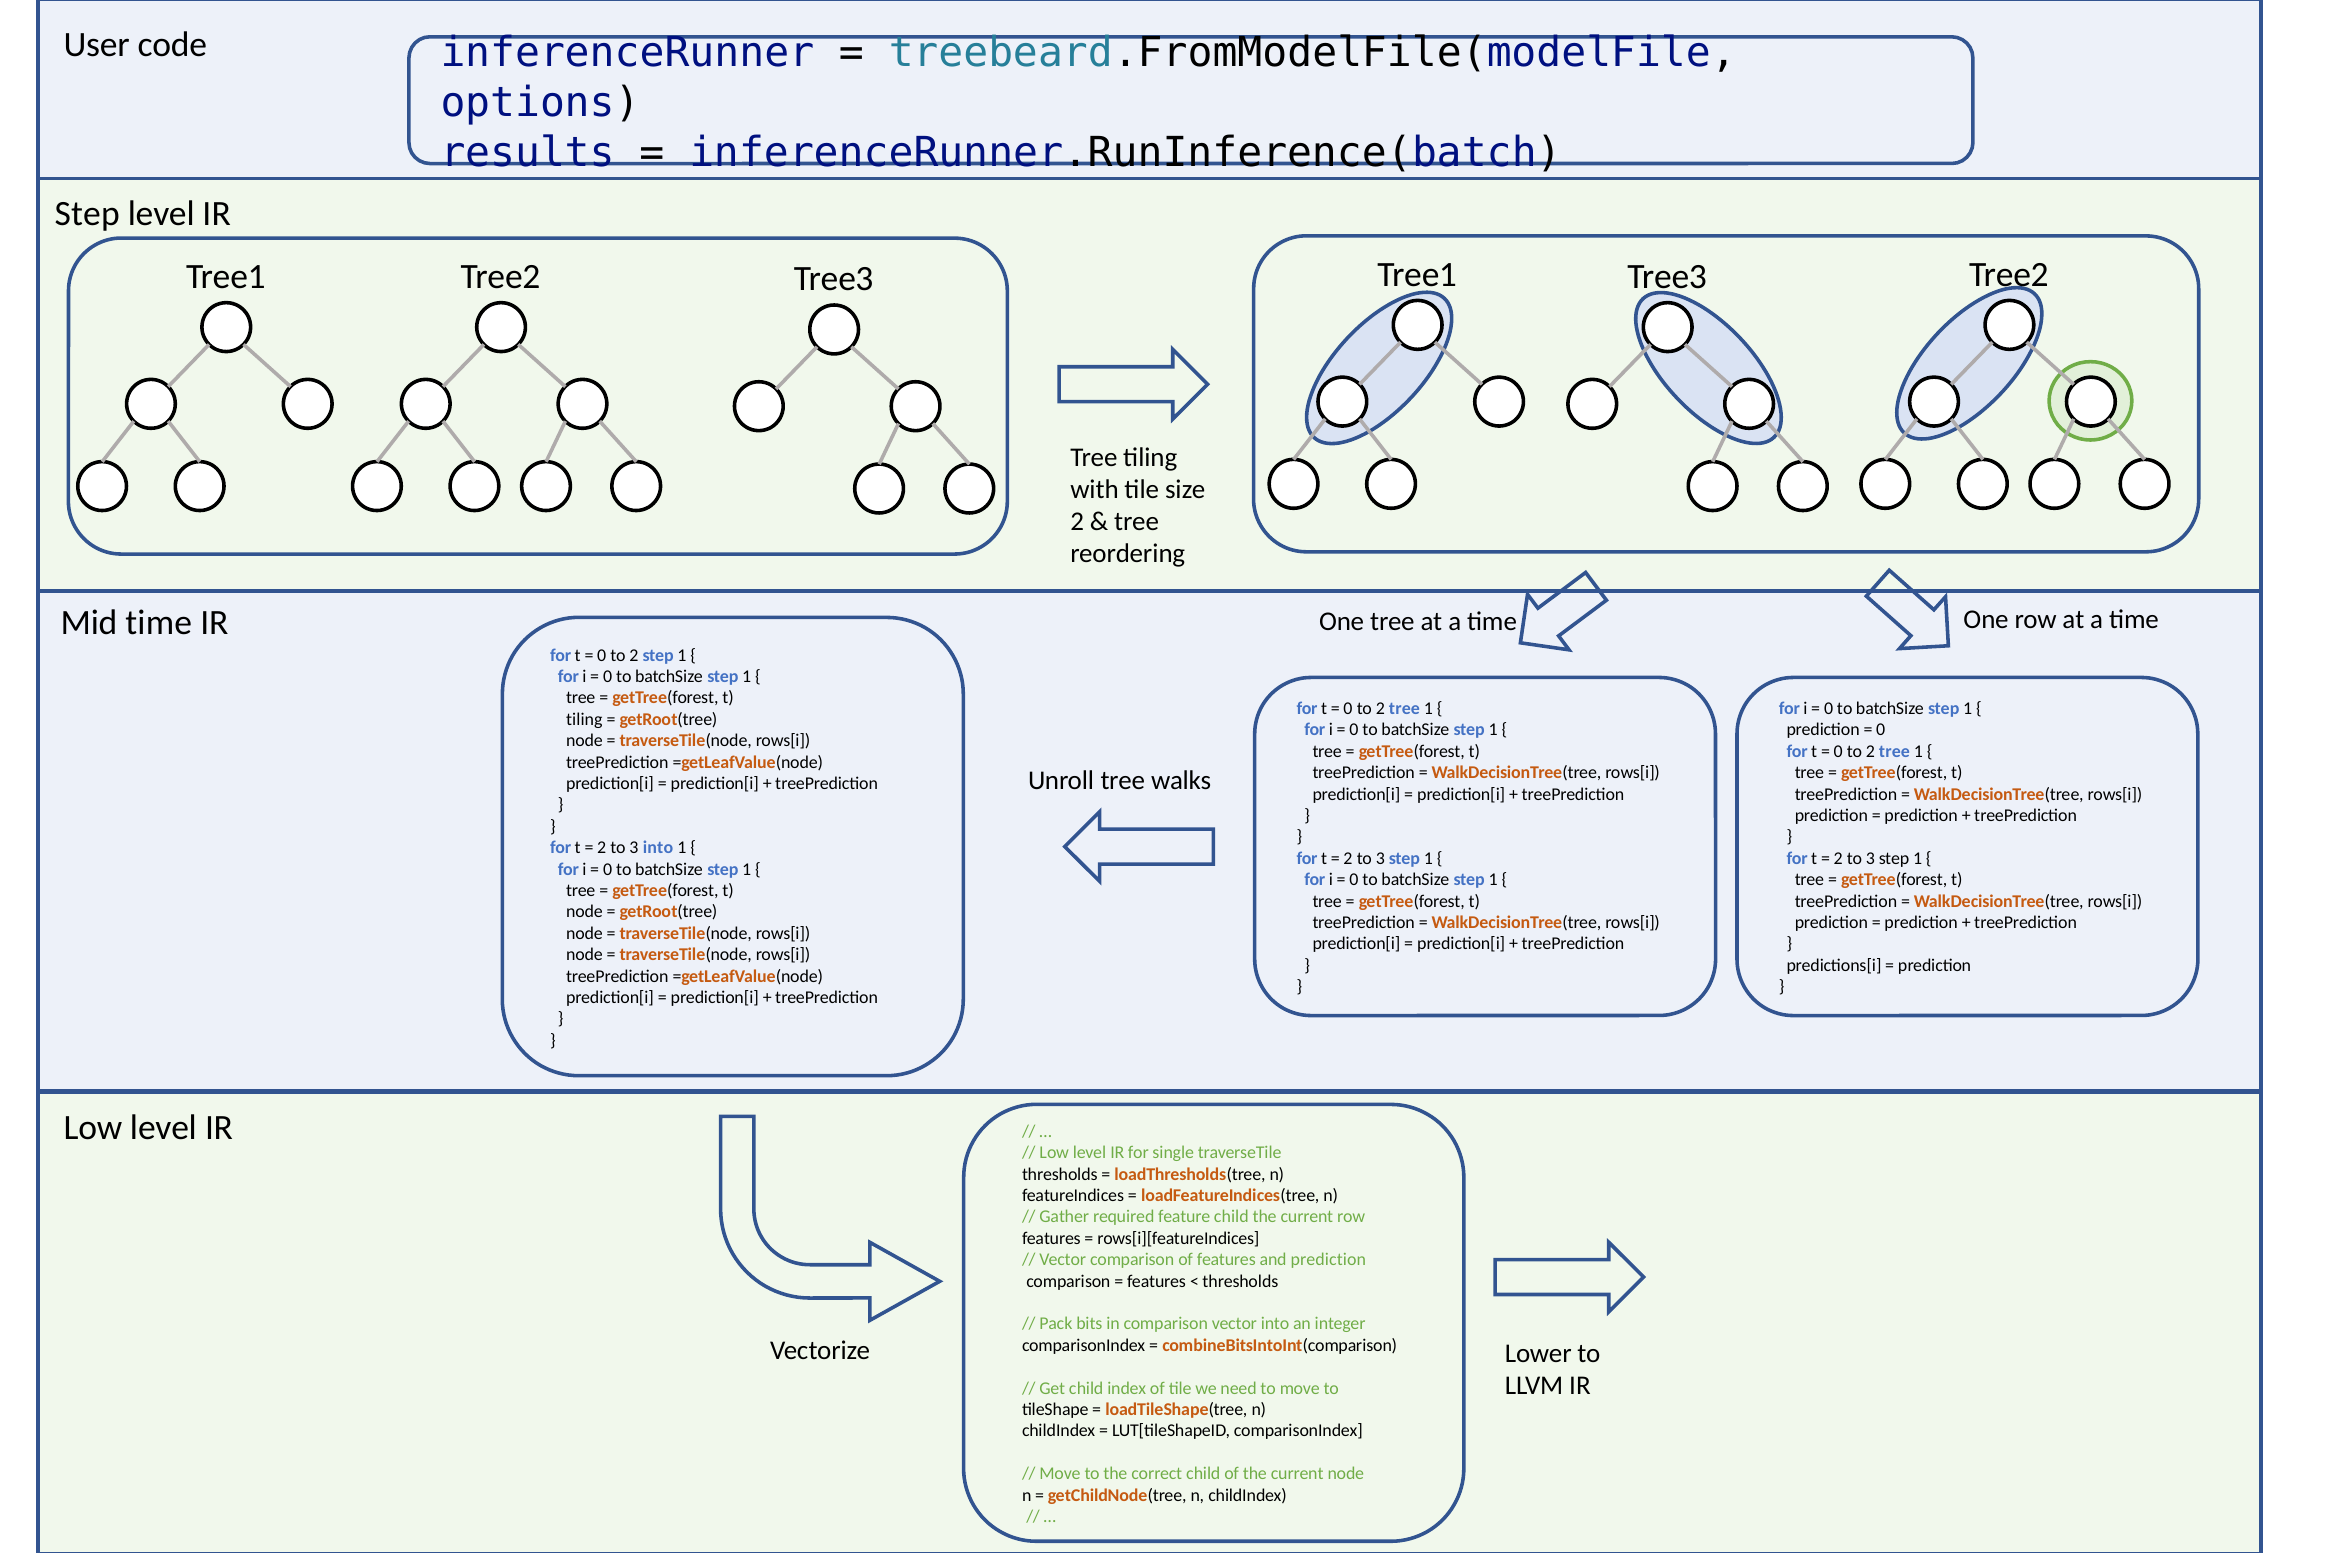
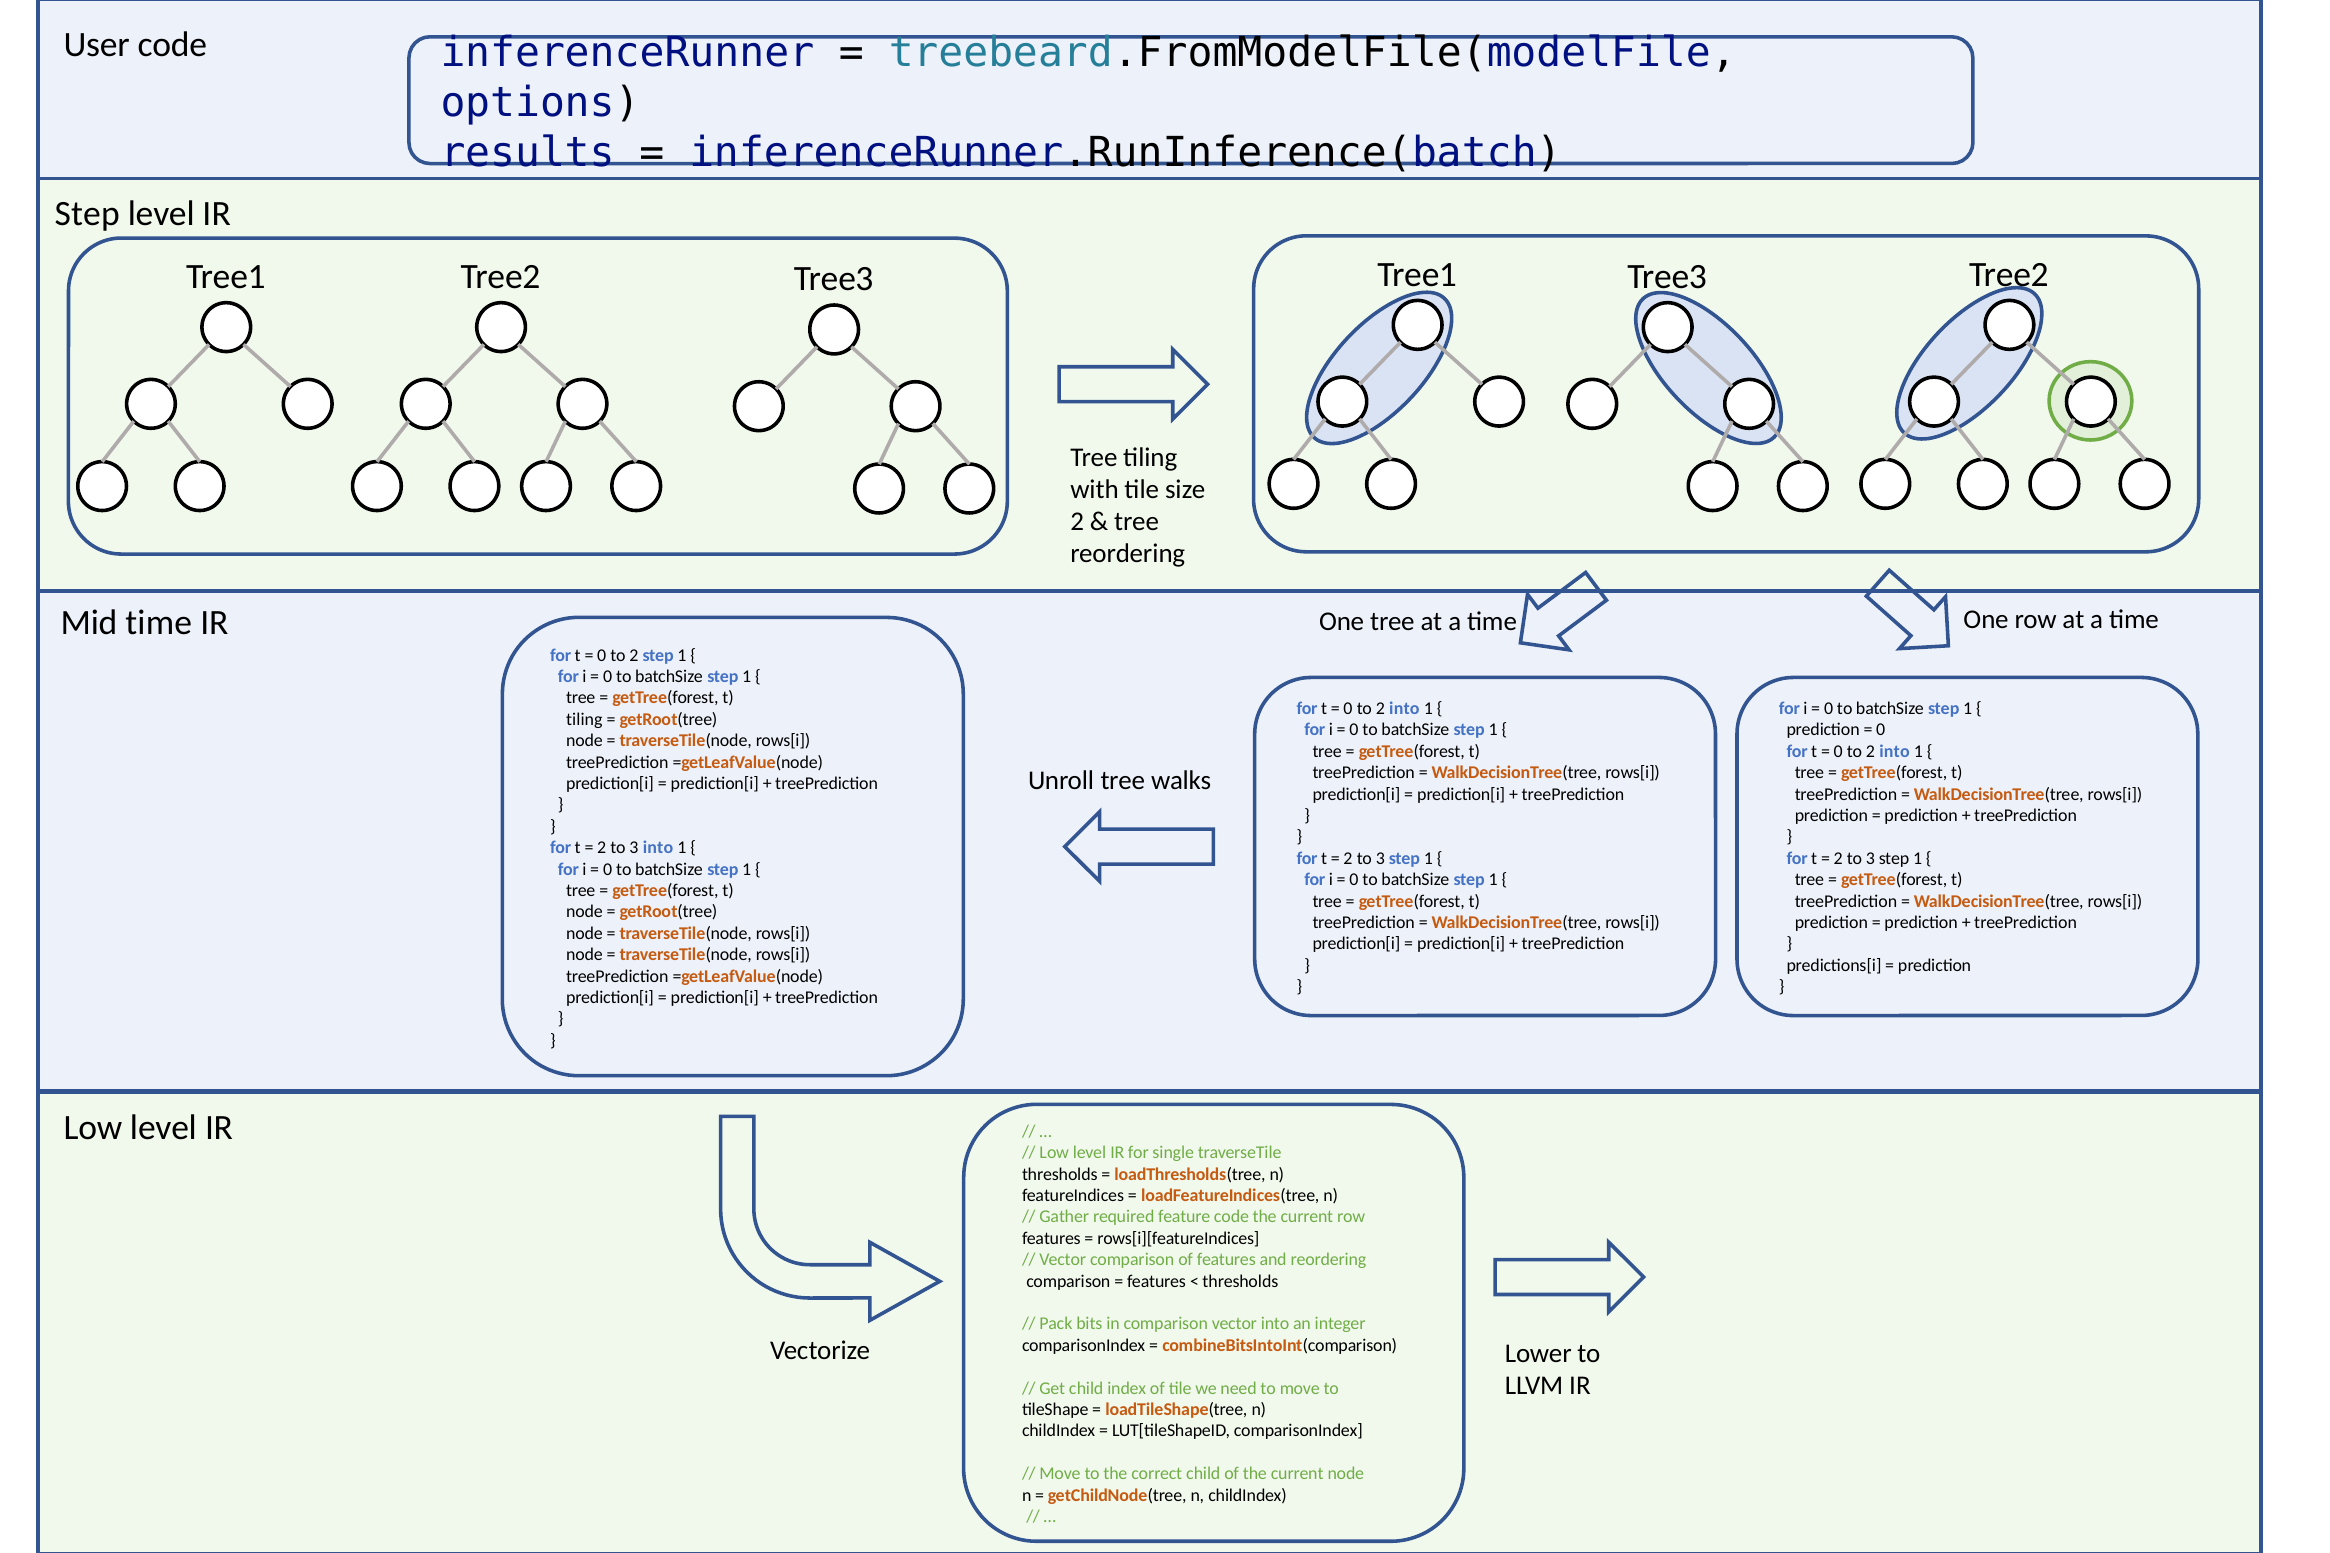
tree at (1404, 709): tree -> into
tree at (1894, 751): tree -> into
feature child: child -> code
and prediction: prediction -> reordering
